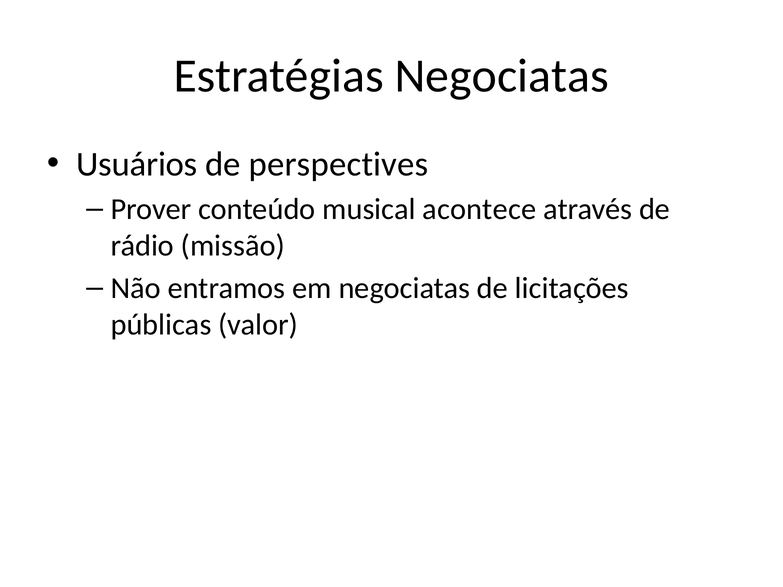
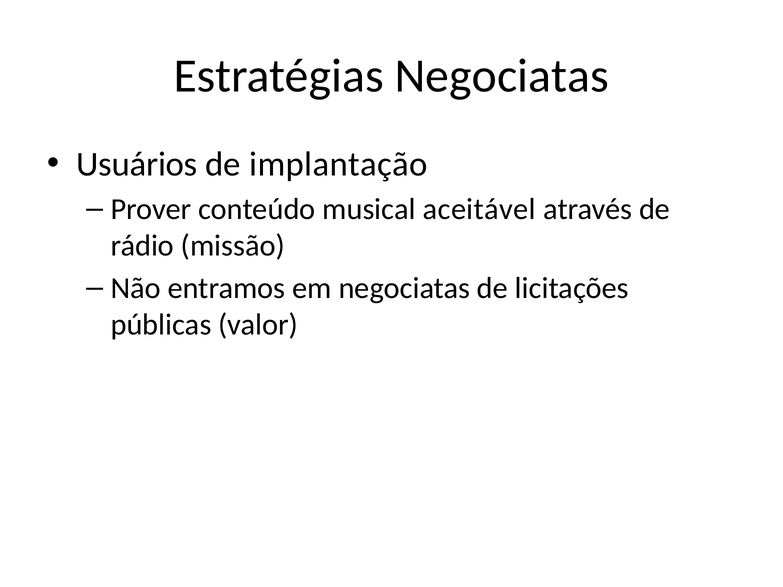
perspectives: perspectives -> implantação
acontece: acontece -> aceitável
